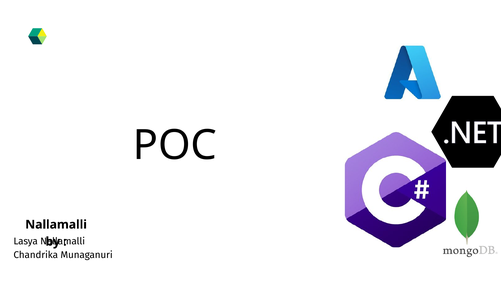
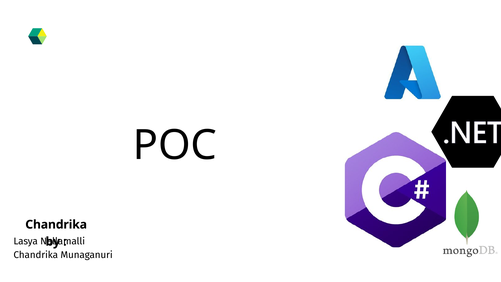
Nallamalli at (56, 224): Nallamalli -> Chandrika
